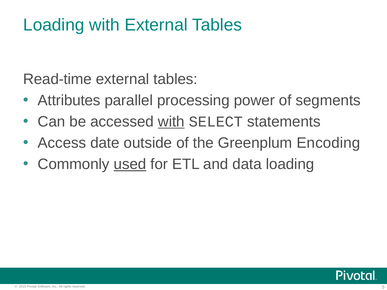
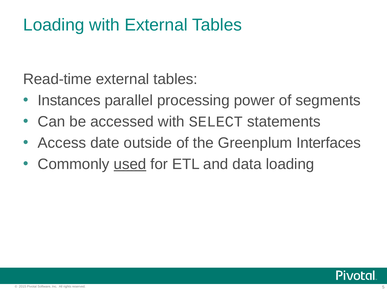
Attributes: Attributes -> Instances
with at (171, 122) underline: present -> none
Encoding: Encoding -> Interfaces
